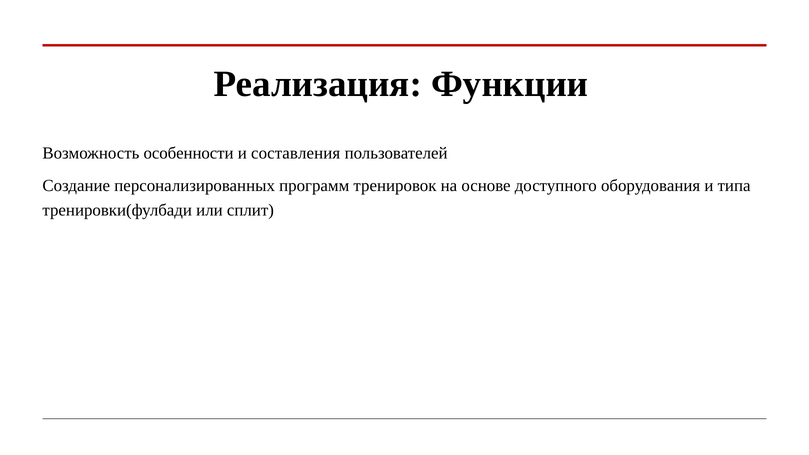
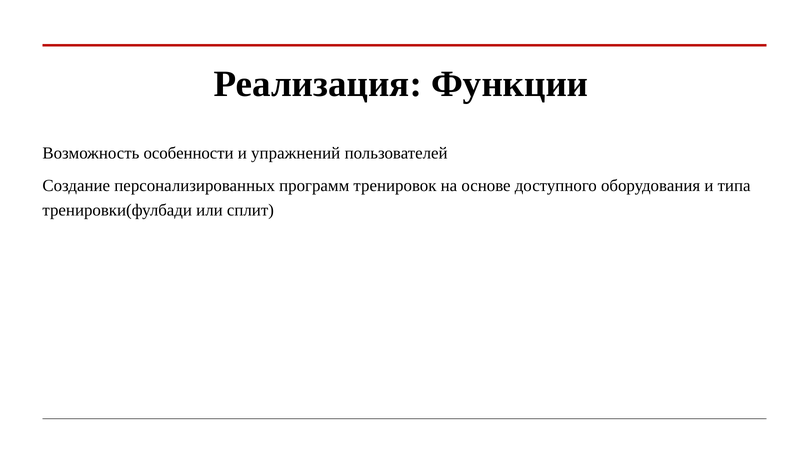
составления: составления -> упражнений
